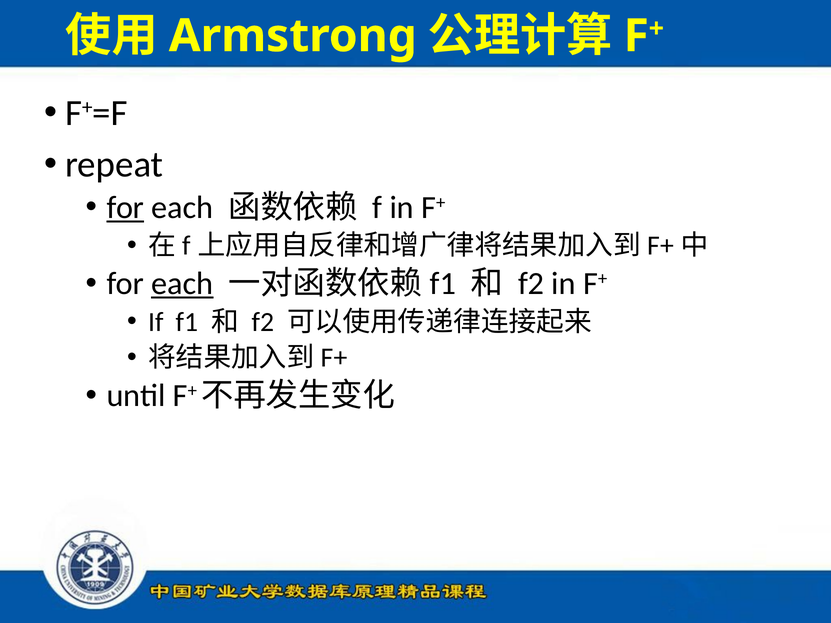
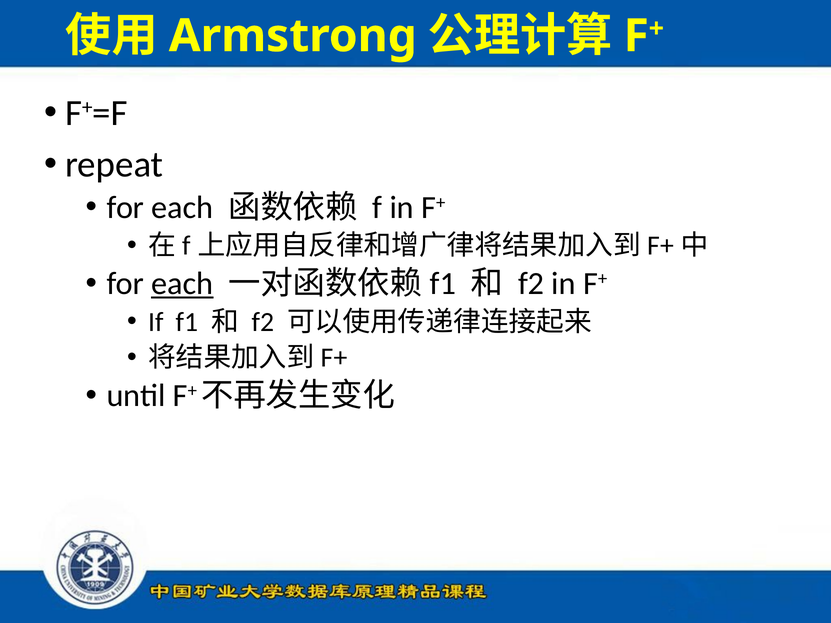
for at (125, 208) underline: present -> none
